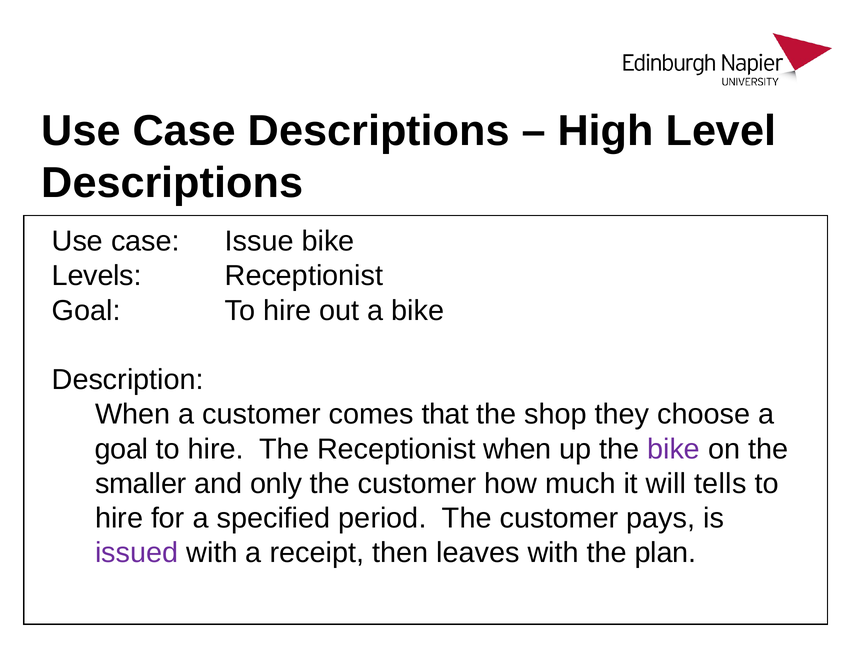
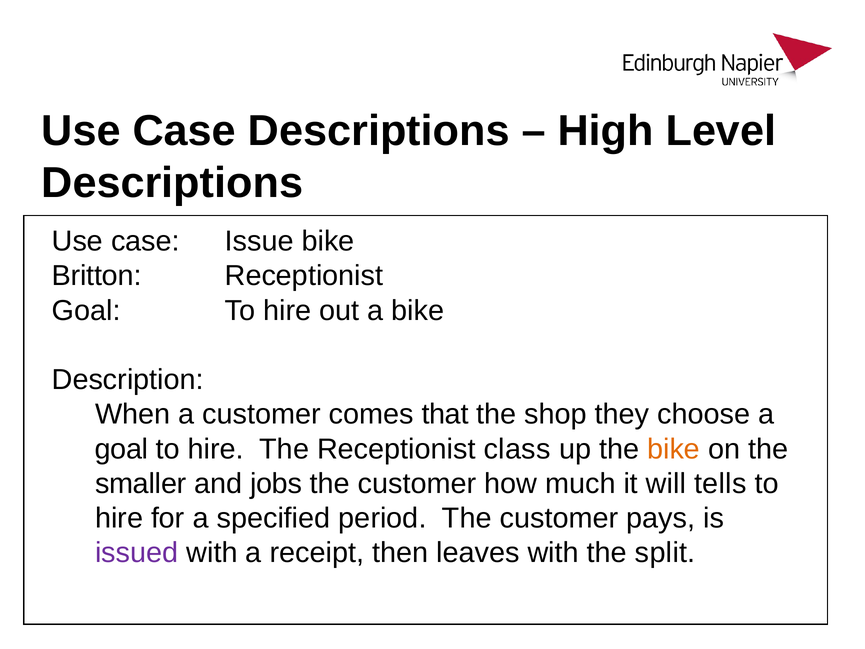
Levels: Levels -> Britton
Receptionist when: when -> class
bike at (674, 449) colour: purple -> orange
only: only -> jobs
plan: plan -> split
